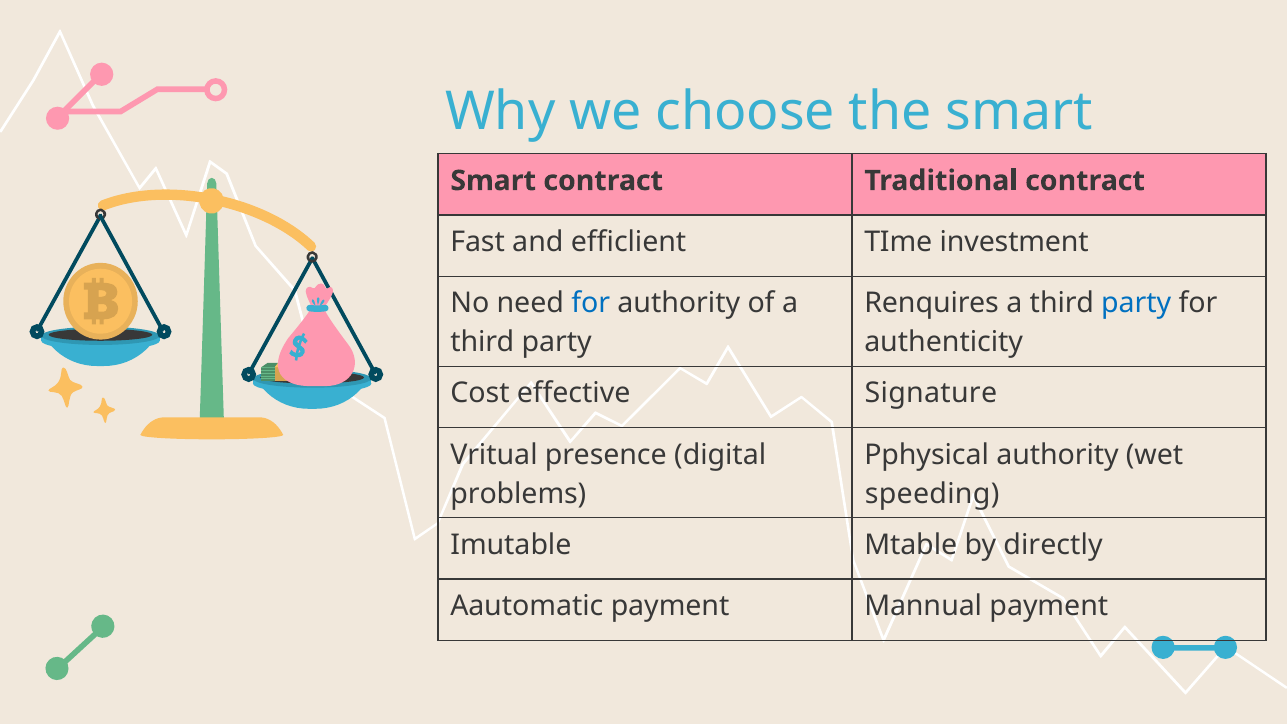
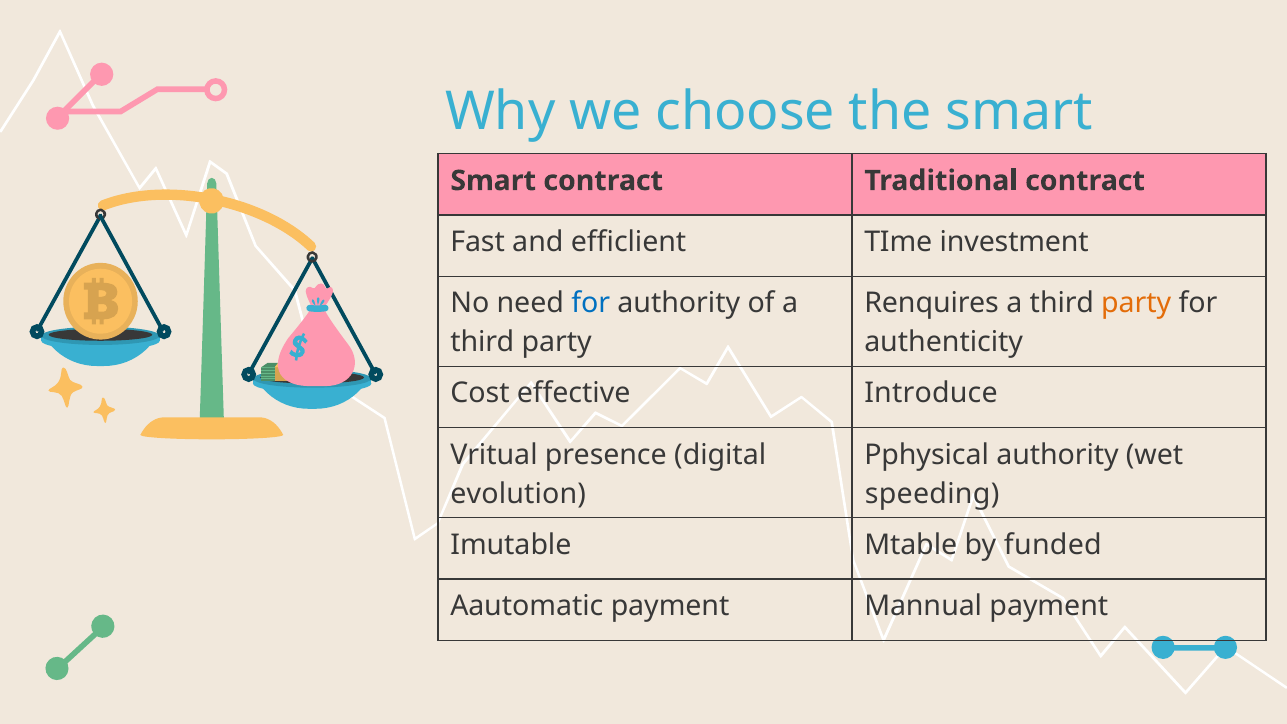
party at (1136, 303) colour: blue -> orange
Signature: Signature -> Introduce
problems: problems -> evolution
directly: directly -> funded
